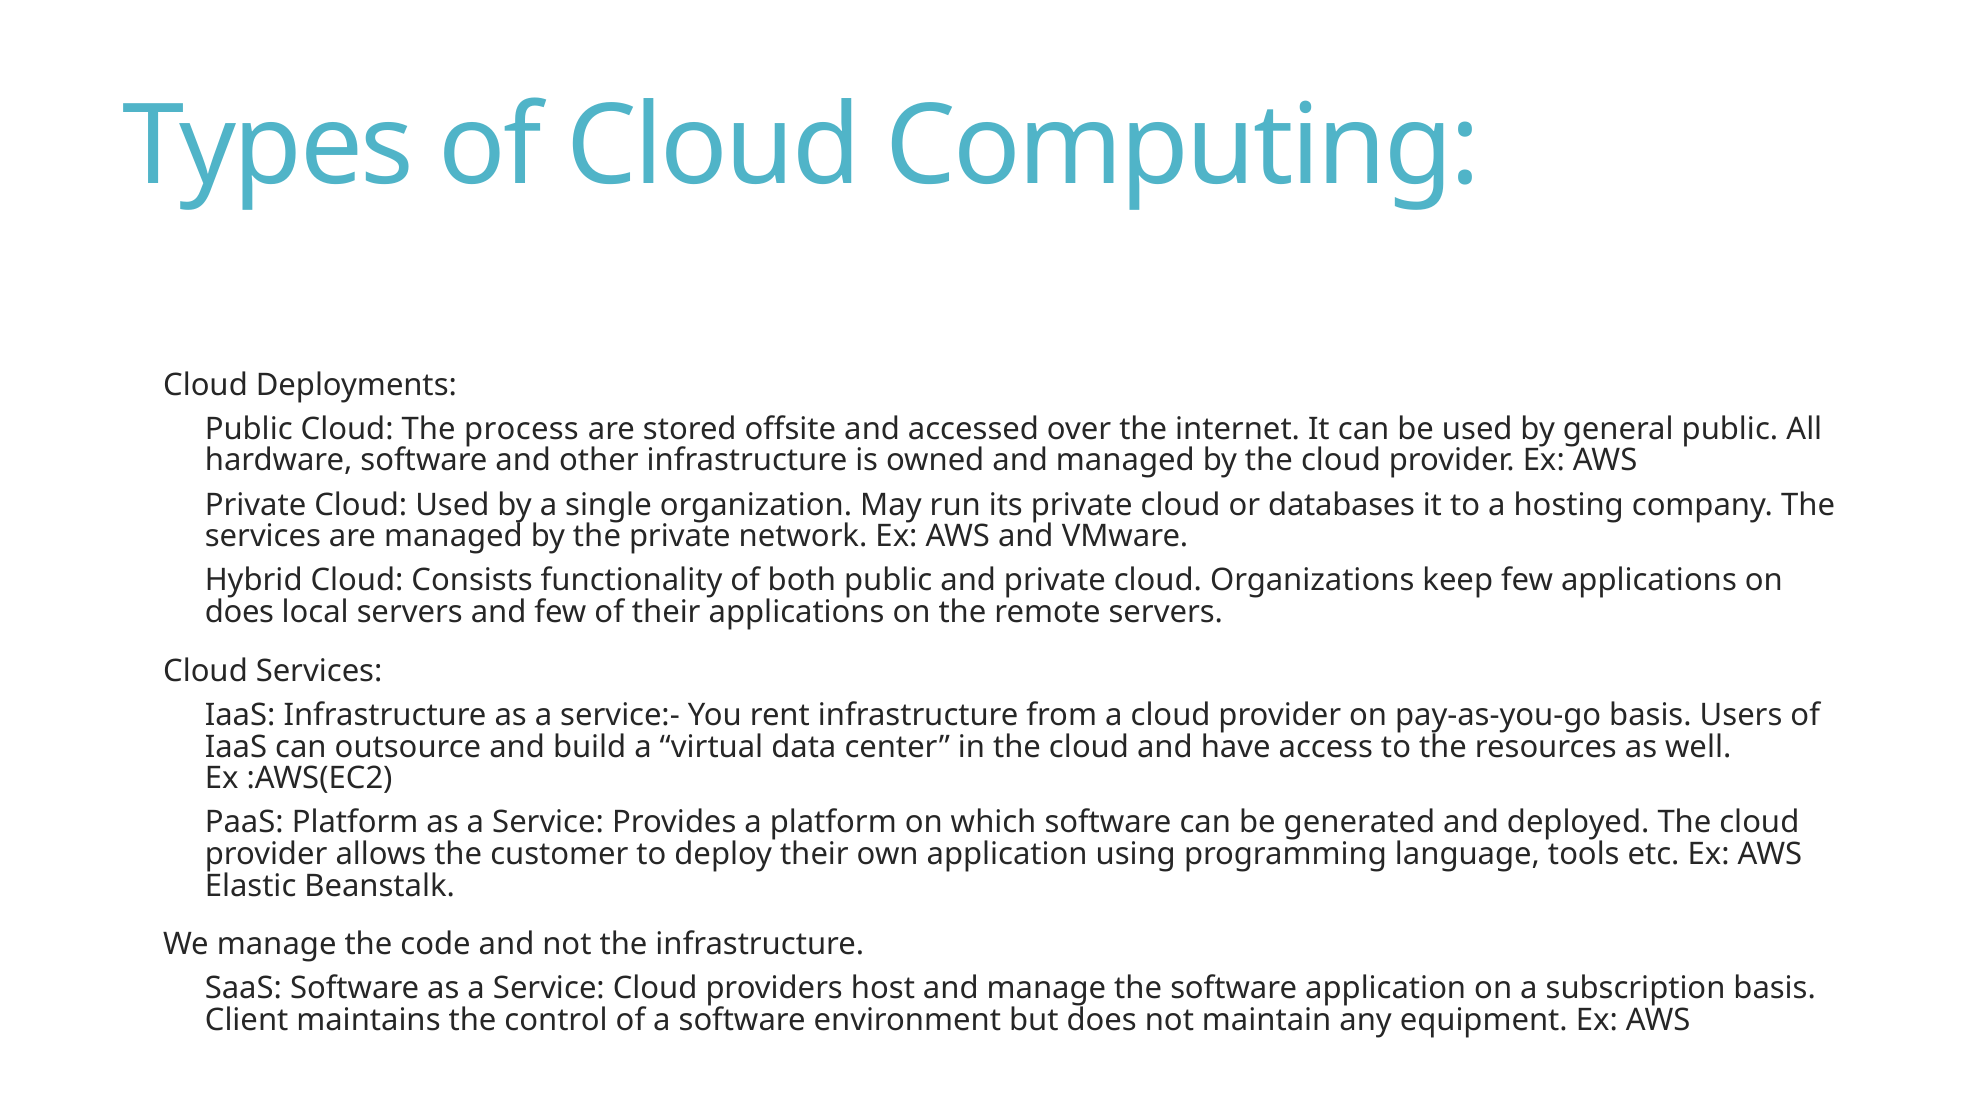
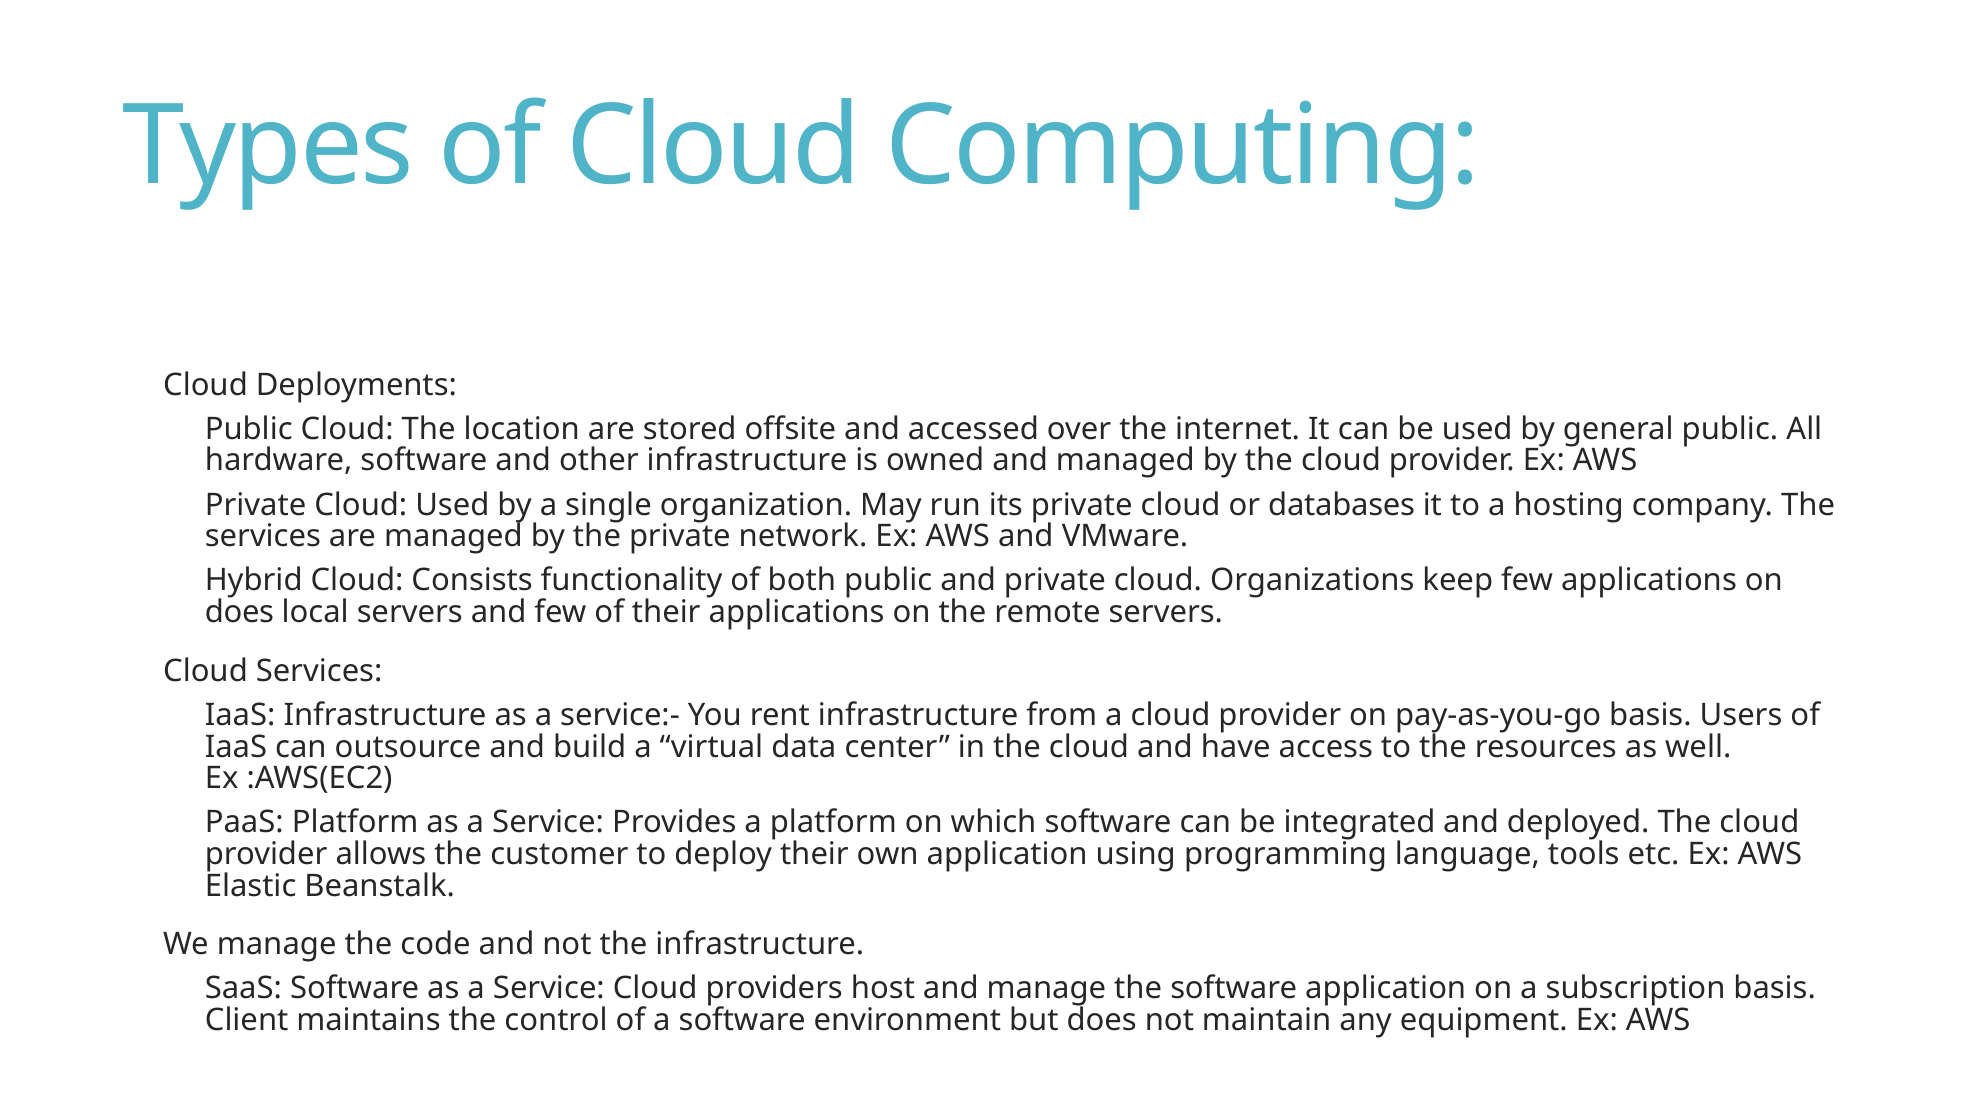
process: process -> location
generated: generated -> integrated
